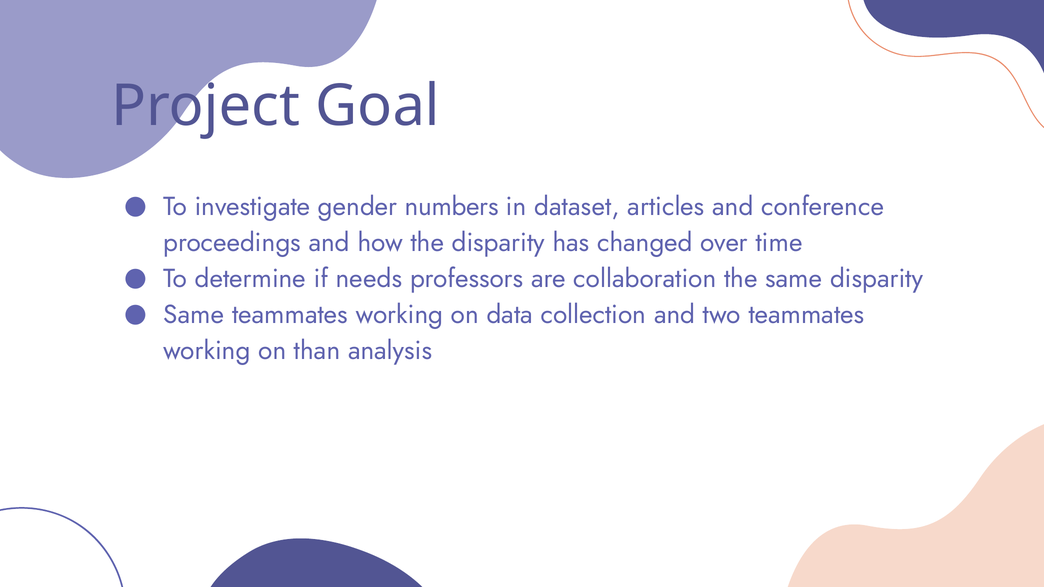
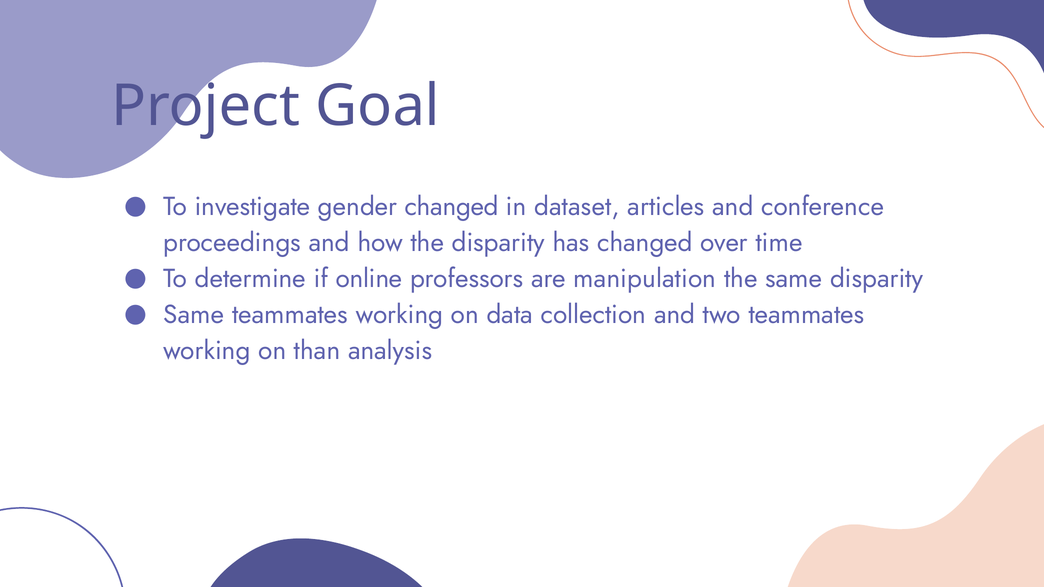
gender numbers: numbers -> changed
needs: needs -> online
collaboration: collaboration -> manipulation
